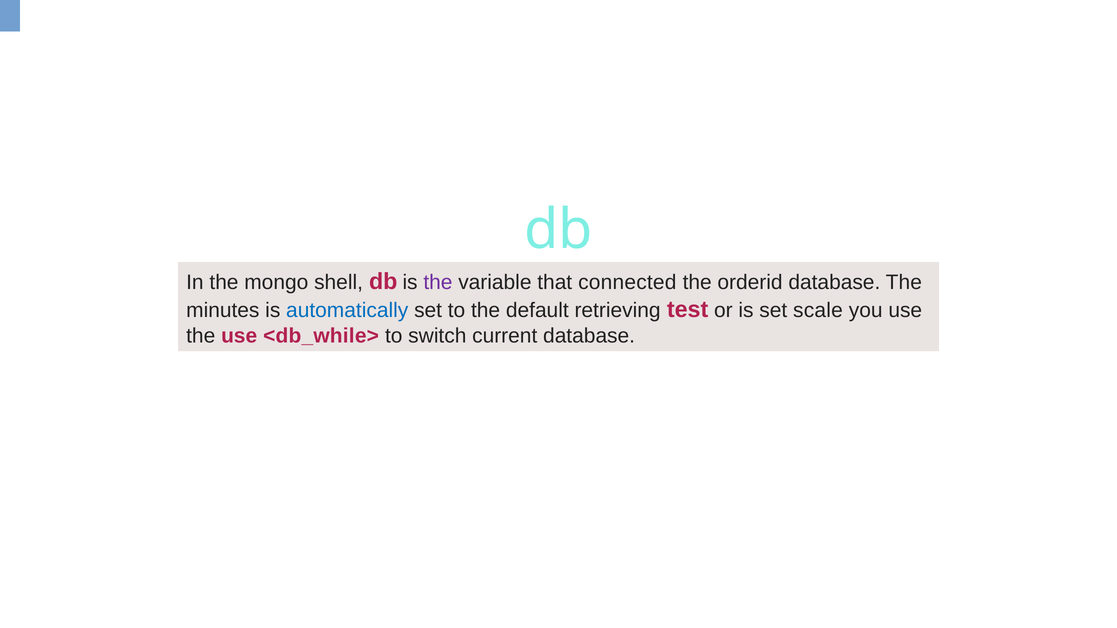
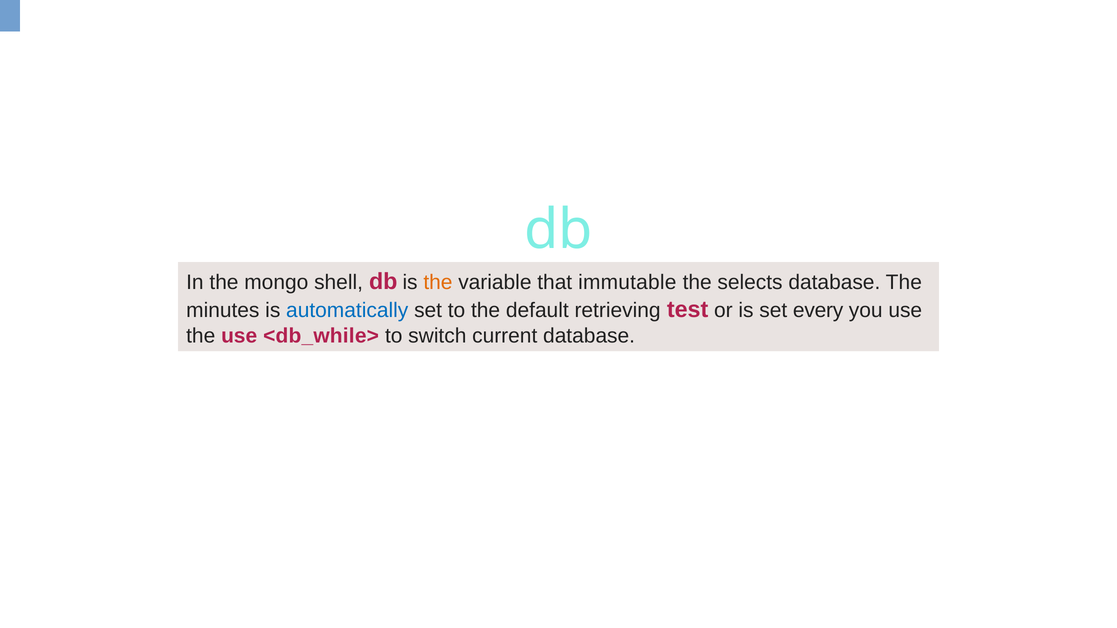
the at (438, 283) colour: purple -> orange
connected: connected -> immutable
orderid: orderid -> selects
scale: scale -> every
